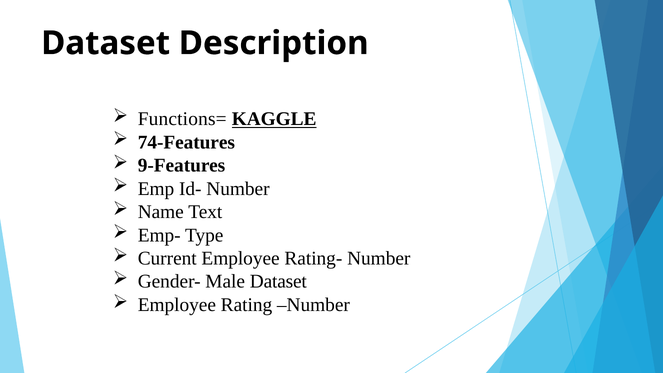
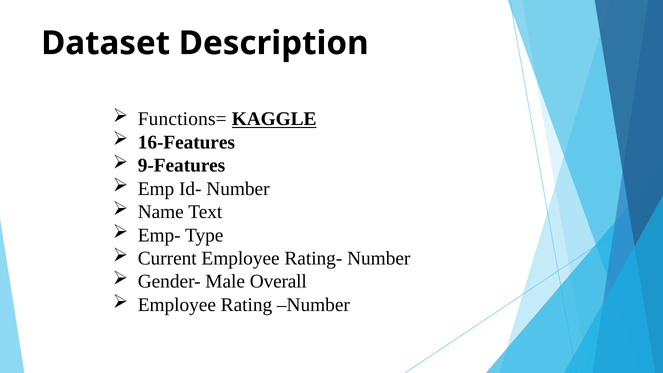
74-Features: 74-Features -> 16-Features
Male Dataset: Dataset -> Overall
